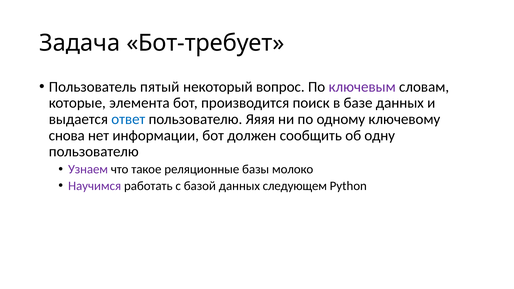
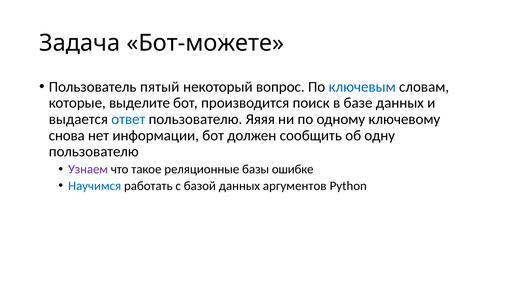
Бот-требует: Бот-требует -> Бот-можете
ключевым colour: purple -> blue
элемента: элемента -> выделите
молоко: молоко -> ошибке
Научимся colour: purple -> blue
следующем: следующем -> аргументов
